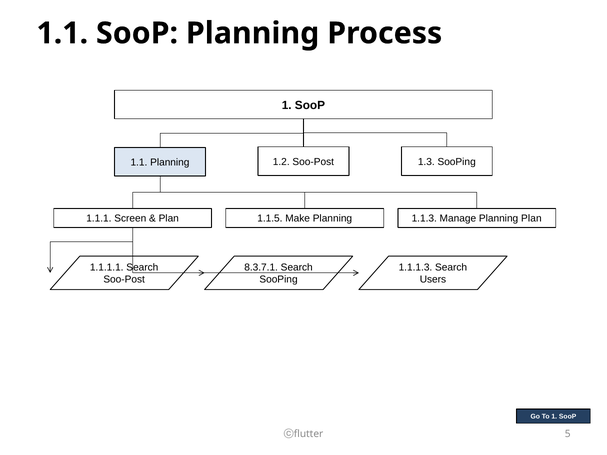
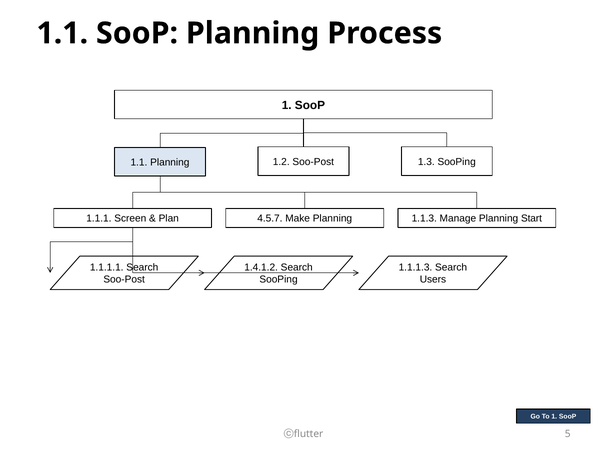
1.1.5: 1.1.5 -> 4.5.7
Planning Plan: Plan -> Start
8.3.7.1: 8.3.7.1 -> 1.4.1.2
